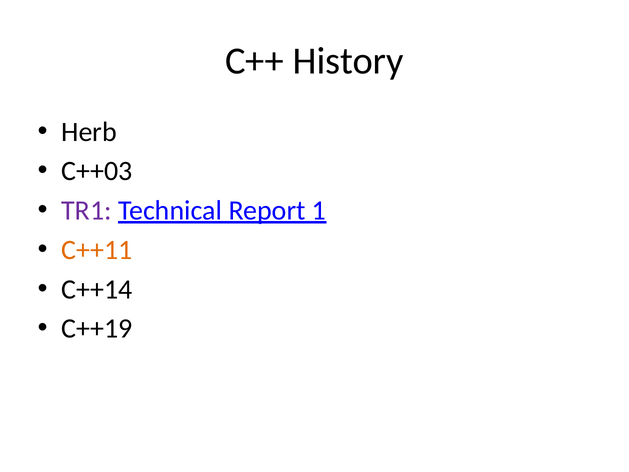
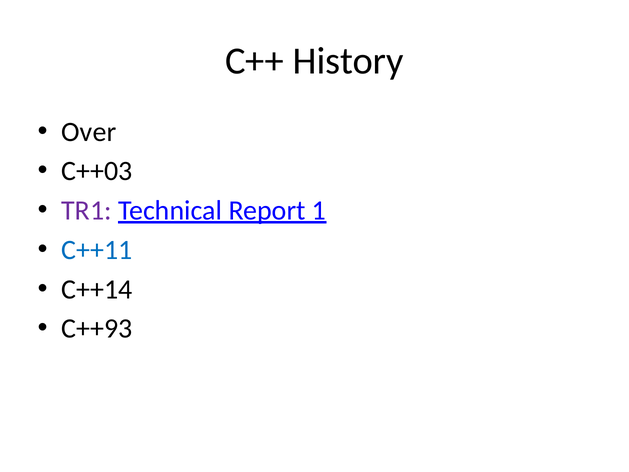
Herb: Herb -> Over
C++11 colour: orange -> blue
C++19: C++19 -> C++93
